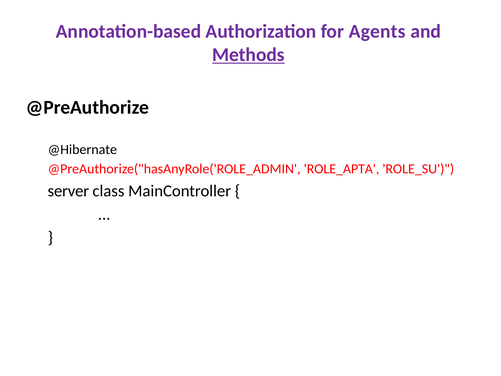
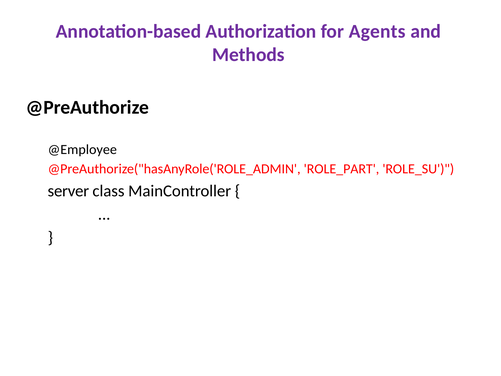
Methods underline: present -> none
@Hibernate: @Hibernate -> @Employee
ROLE_APTA: ROLE_APTA -> ROLE_PART
